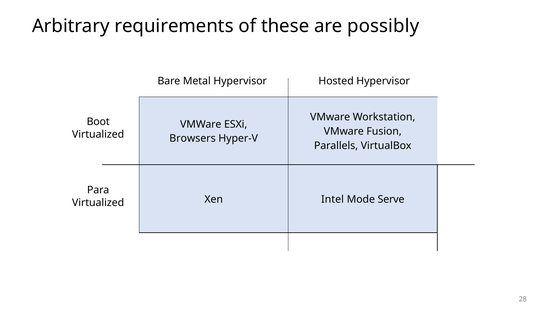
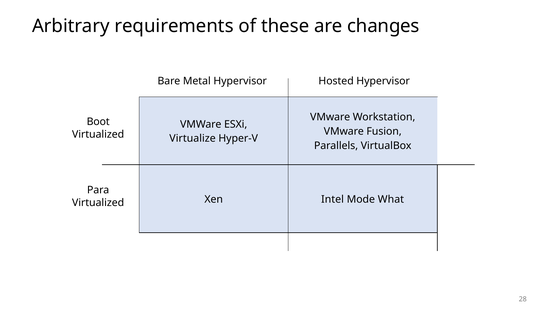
possibly: possibly -> changes
Browsers: Browsers -> Virtualize
Serve: Serve -> What
